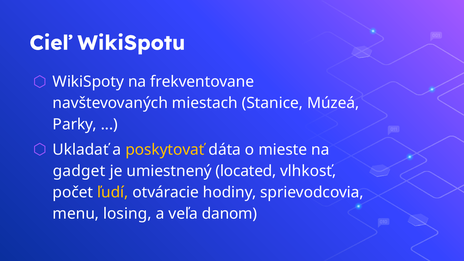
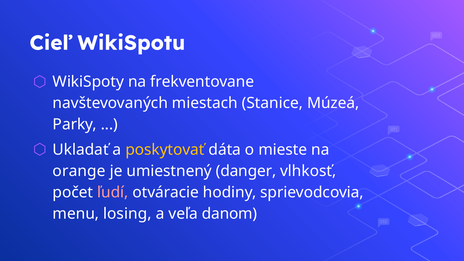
gadget: gadget -> orange
located: located -> danger
ľudí colour: yellow -> pink
